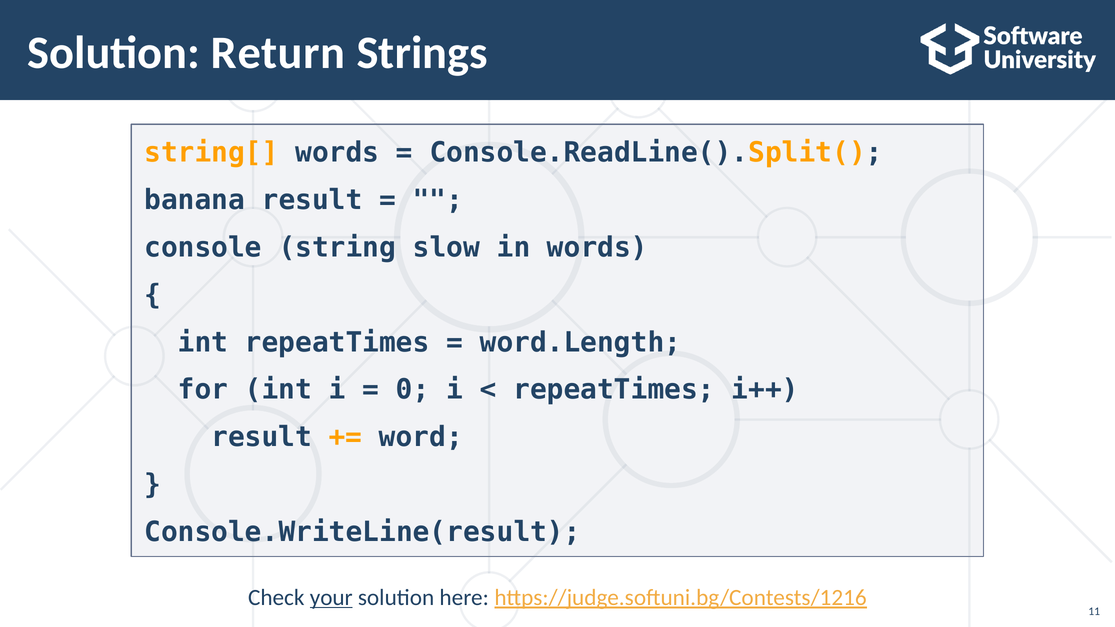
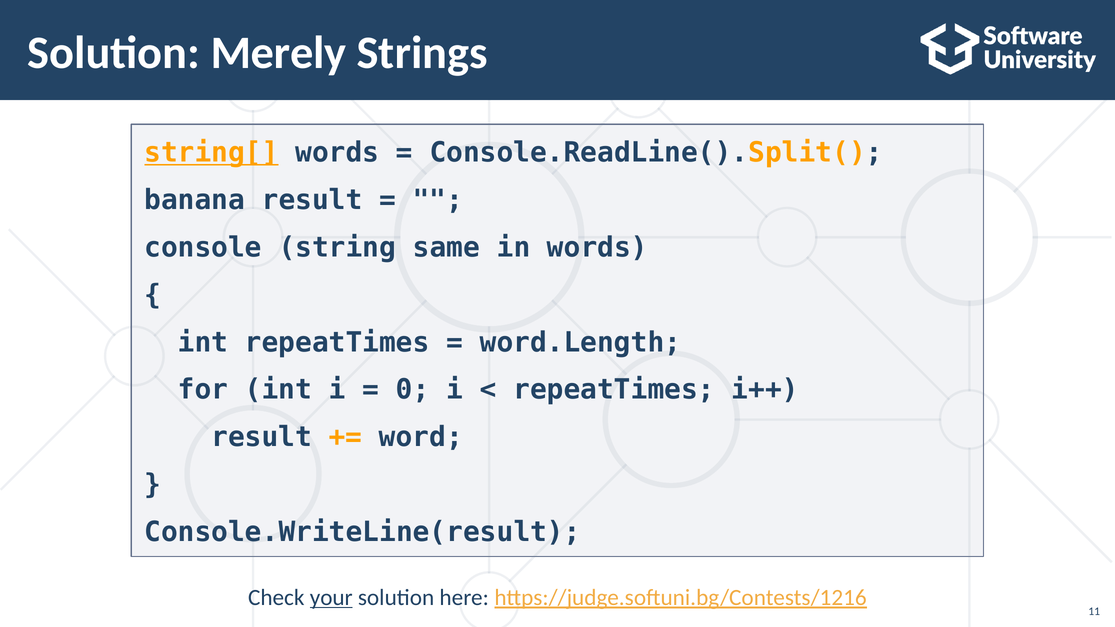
Return: Return -> Merely
string[ underline: none -> present
slow: slow -> same
